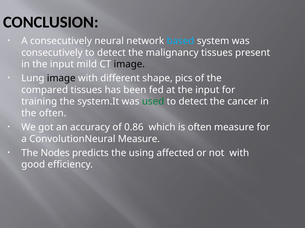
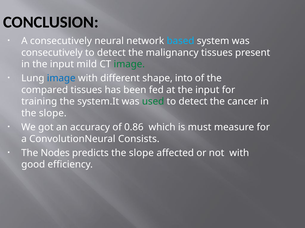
image at (129, 64) colour: black -> green
image at (61, 79) colour: black -> blue
pics: pics -> into
often at (53, 114): often -> slope
is often: often -> must
ConvolutionNeural Measure: Measure -> Consists
predicts the using: using -> slope
